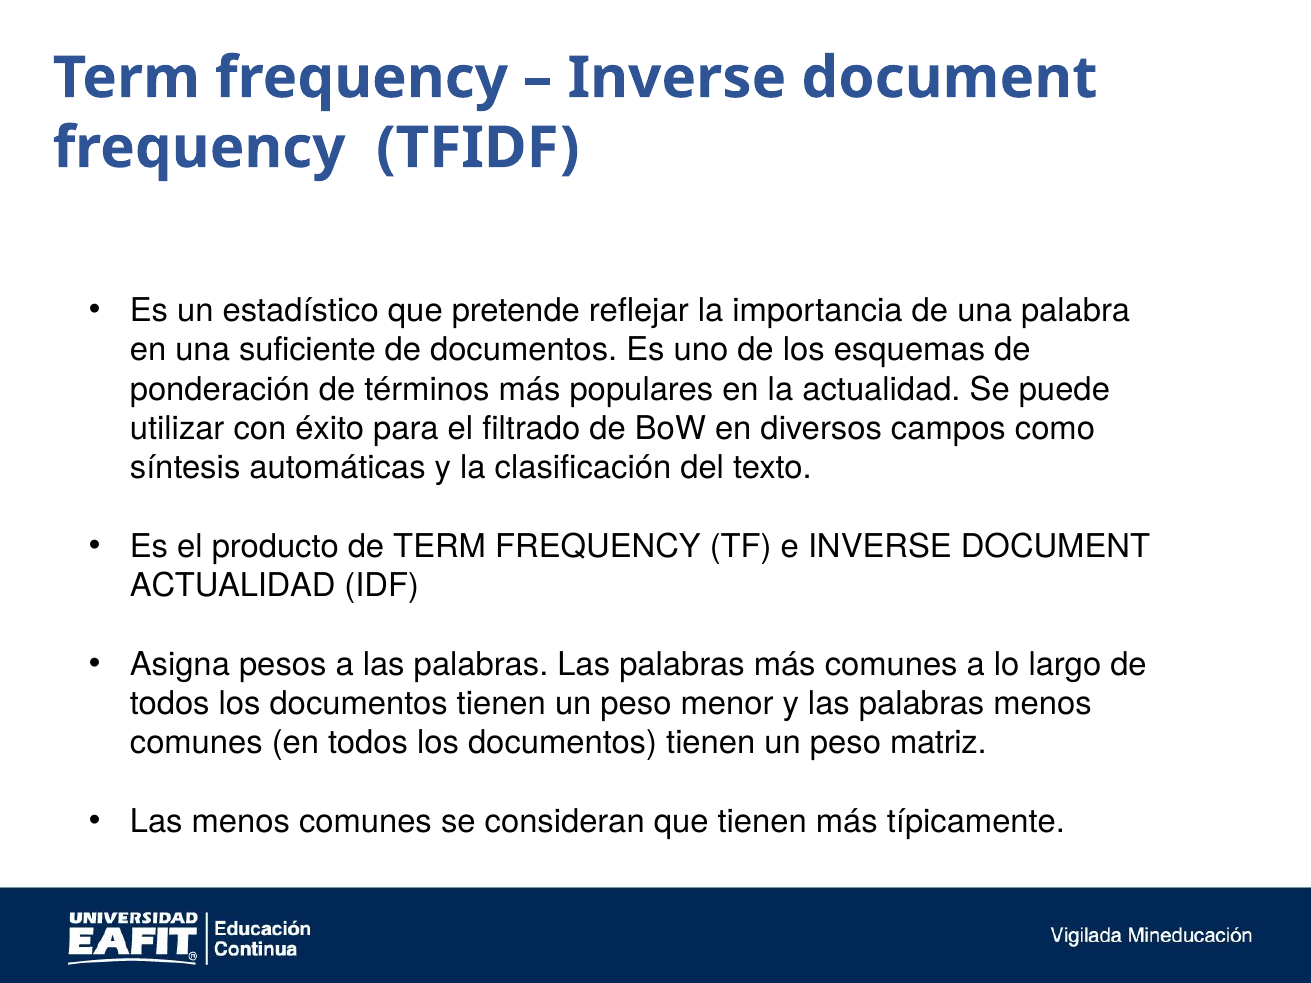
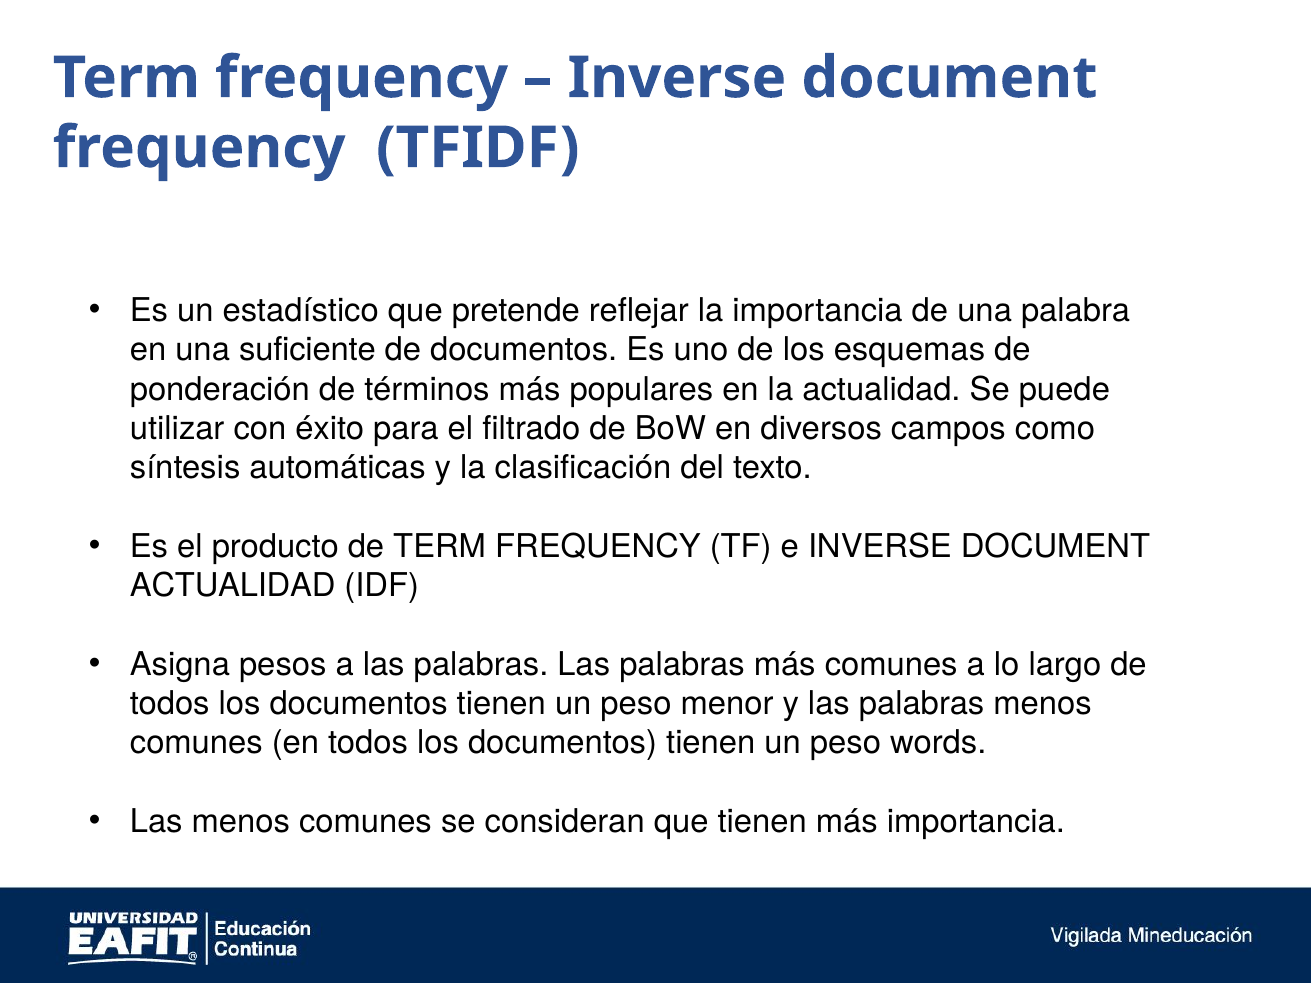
matriz: matriz -> words
más típicamente: típicamente -> importancia
